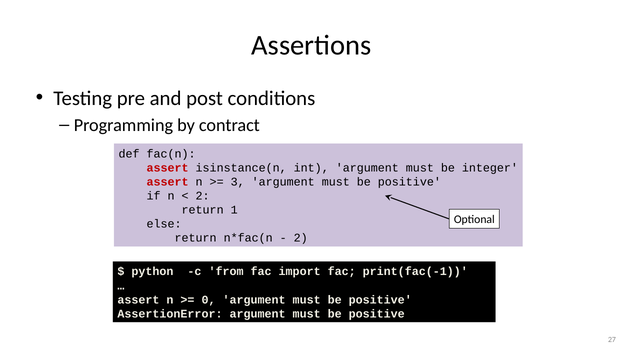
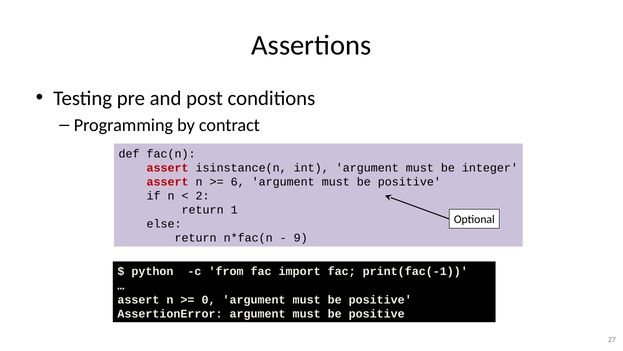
3: 3 -> 6
2 at (301, 238): 2 -> 9
